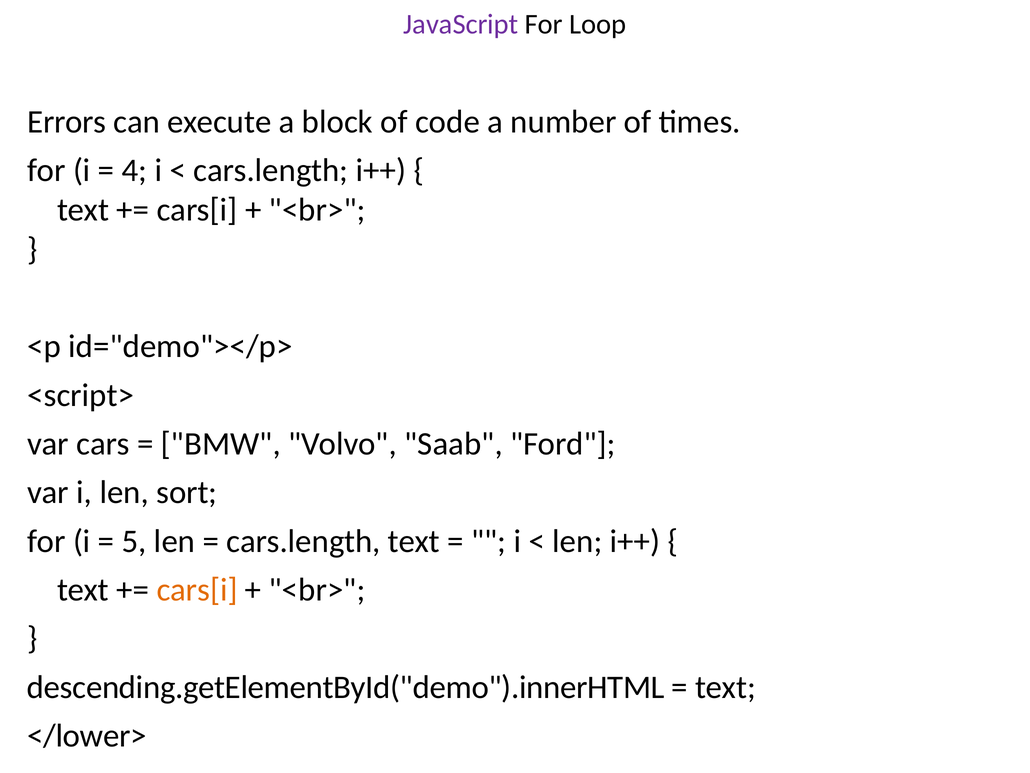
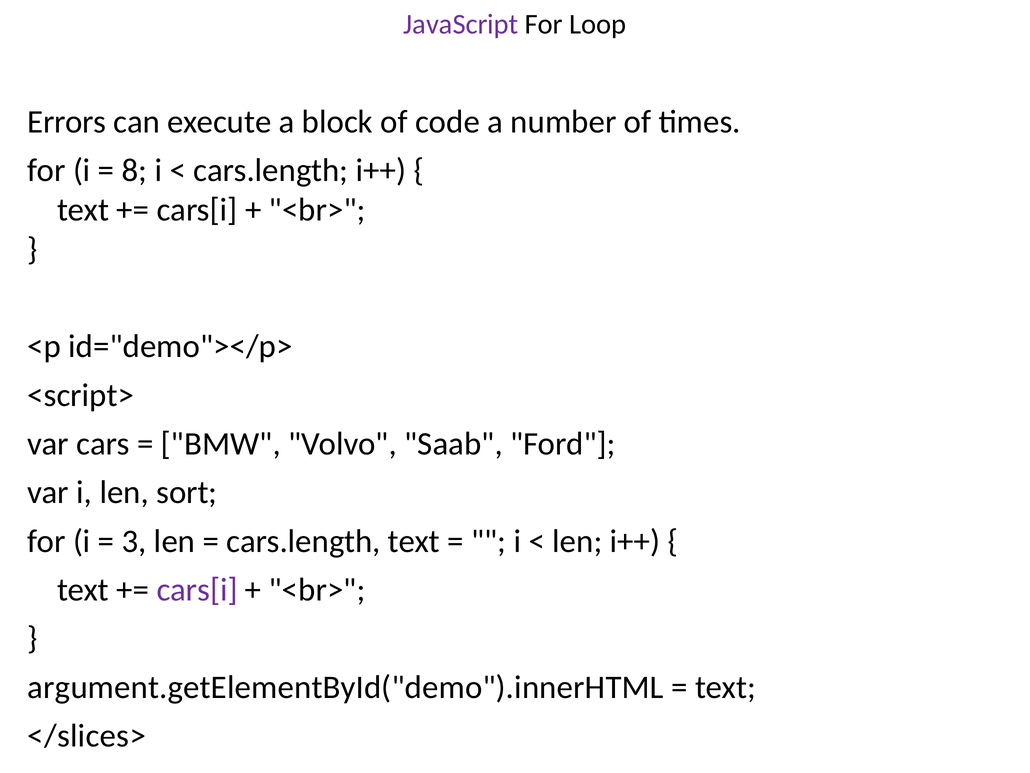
4: 4 -> 8
5: 5 -> 3
cars[i at (197, 589) colour: orange -> purple
descending.getElementById("demo").innerHTML: descending.getElementById("demo").innerHTML -> argument.getElementById("demo").innerHTML
</lower>: </lower> -> </slices>
